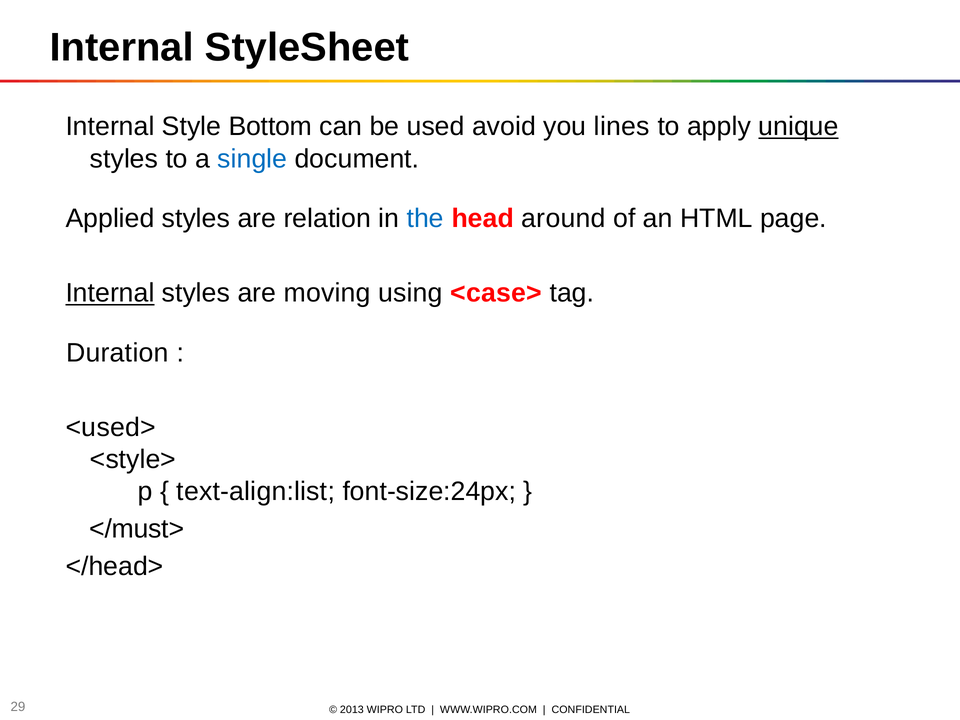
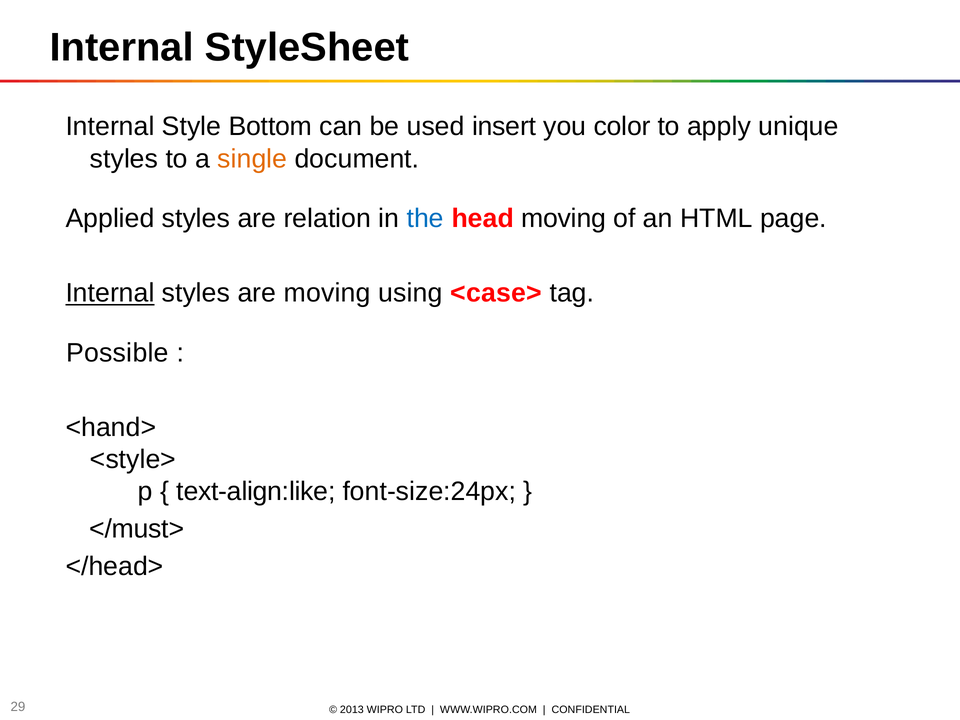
avoid: avoid -> insert
lines: lines -> color
unique underline: present -> none
single colour: blue -> orange
head around: around -> moving
Duration: Duration -> Possible
<used>: <used> -> <hand>
text-align:list: text-align:list -> text-align:like
